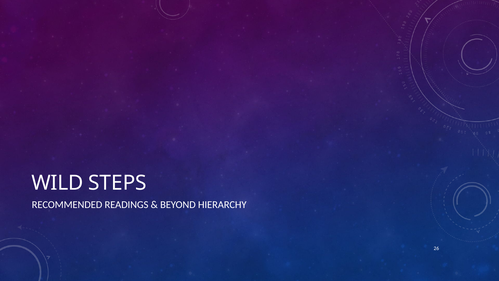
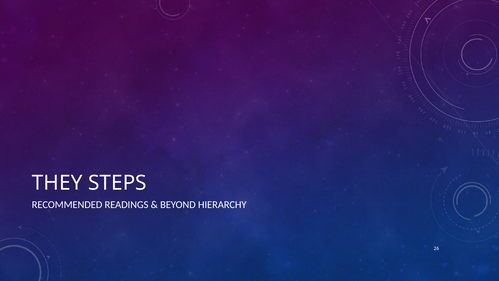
WILD: WILD -> THEY
